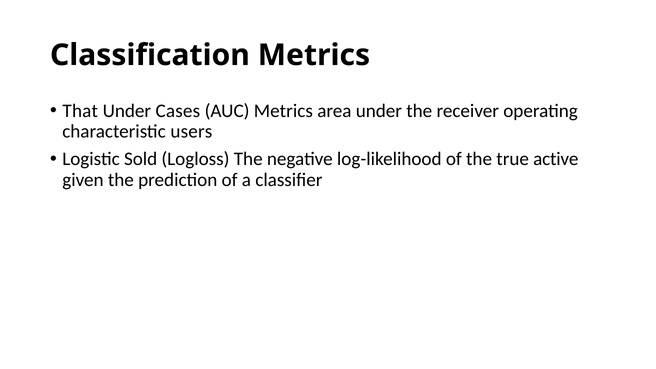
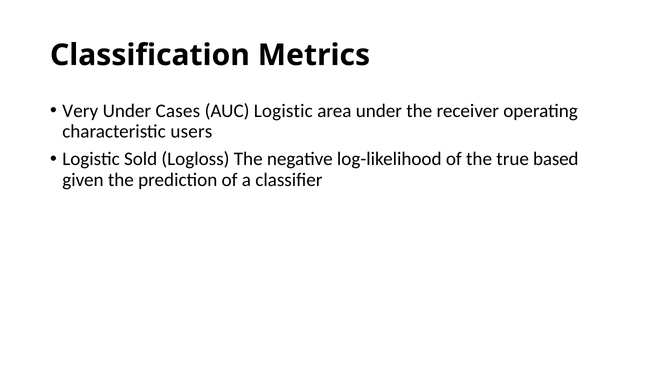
That: That -> Very
AUC Metrics: Metrics -> Logistic
active: active -> based
